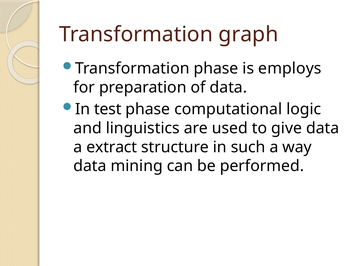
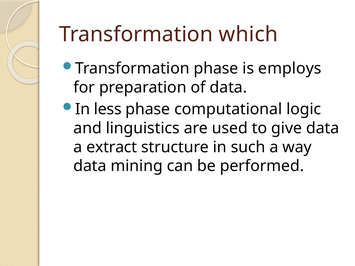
graph: graph -> which
test: test -> less
